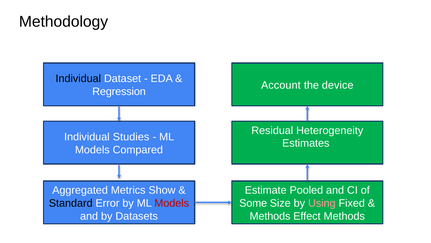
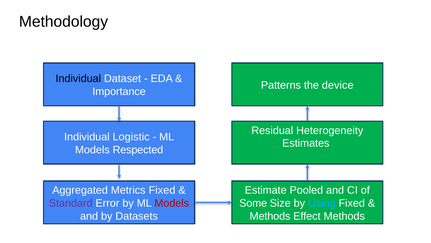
Account: Account -> Patterns
Regression: Regression -> Importance
Studies: Studies -> Logistic
Compared: Compared -> Respected
Metrics Show: Show -> Fixed
Standard colour: black -> purple
Using colour: pink -> light blue
